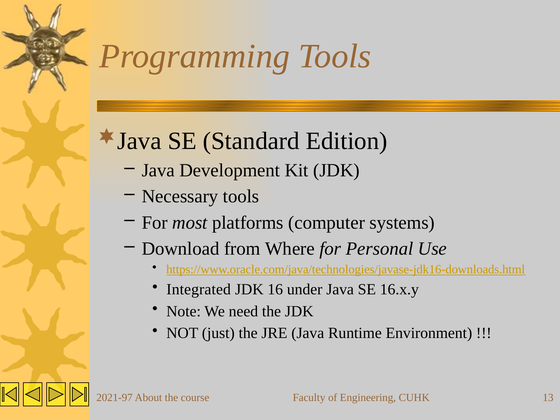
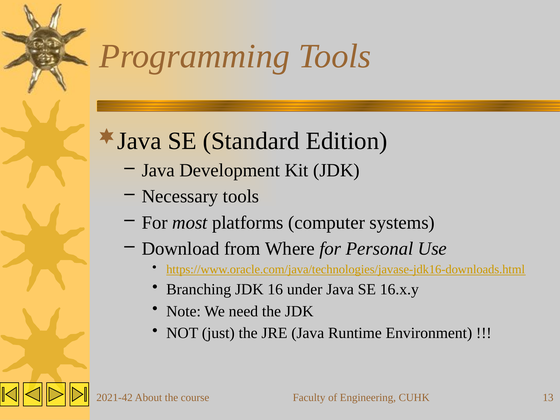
Integrated: Integrated -> Branching
2021-97: 2021-97 -> 2021-42
